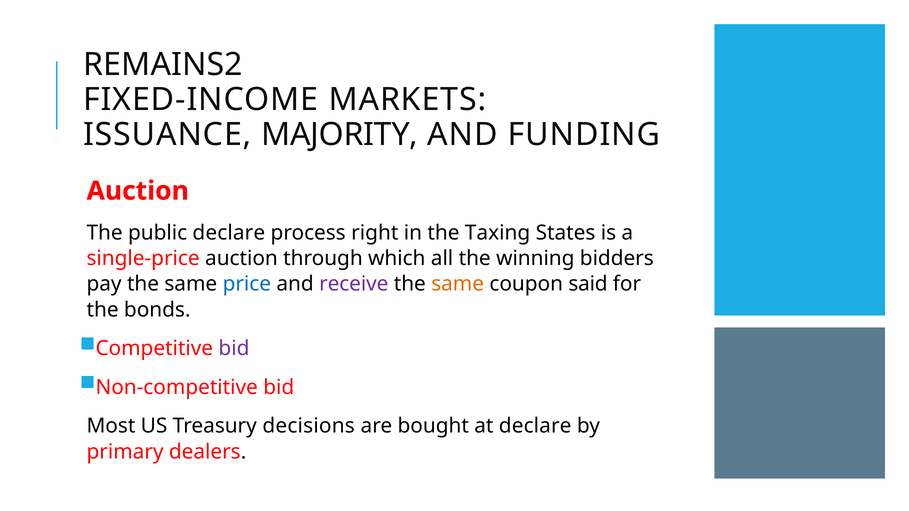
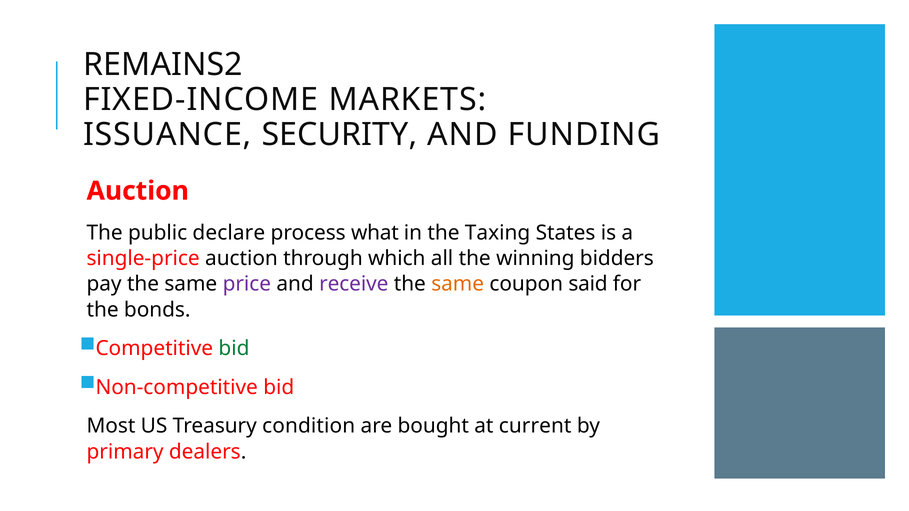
MAJORITY: MAJORITY -> SECURITY
right: right -> what
price colour: blue -> purple
bid at (234, 349) colour: purple -> green
decisions: decisions -> condition
at declare: declare -> current
